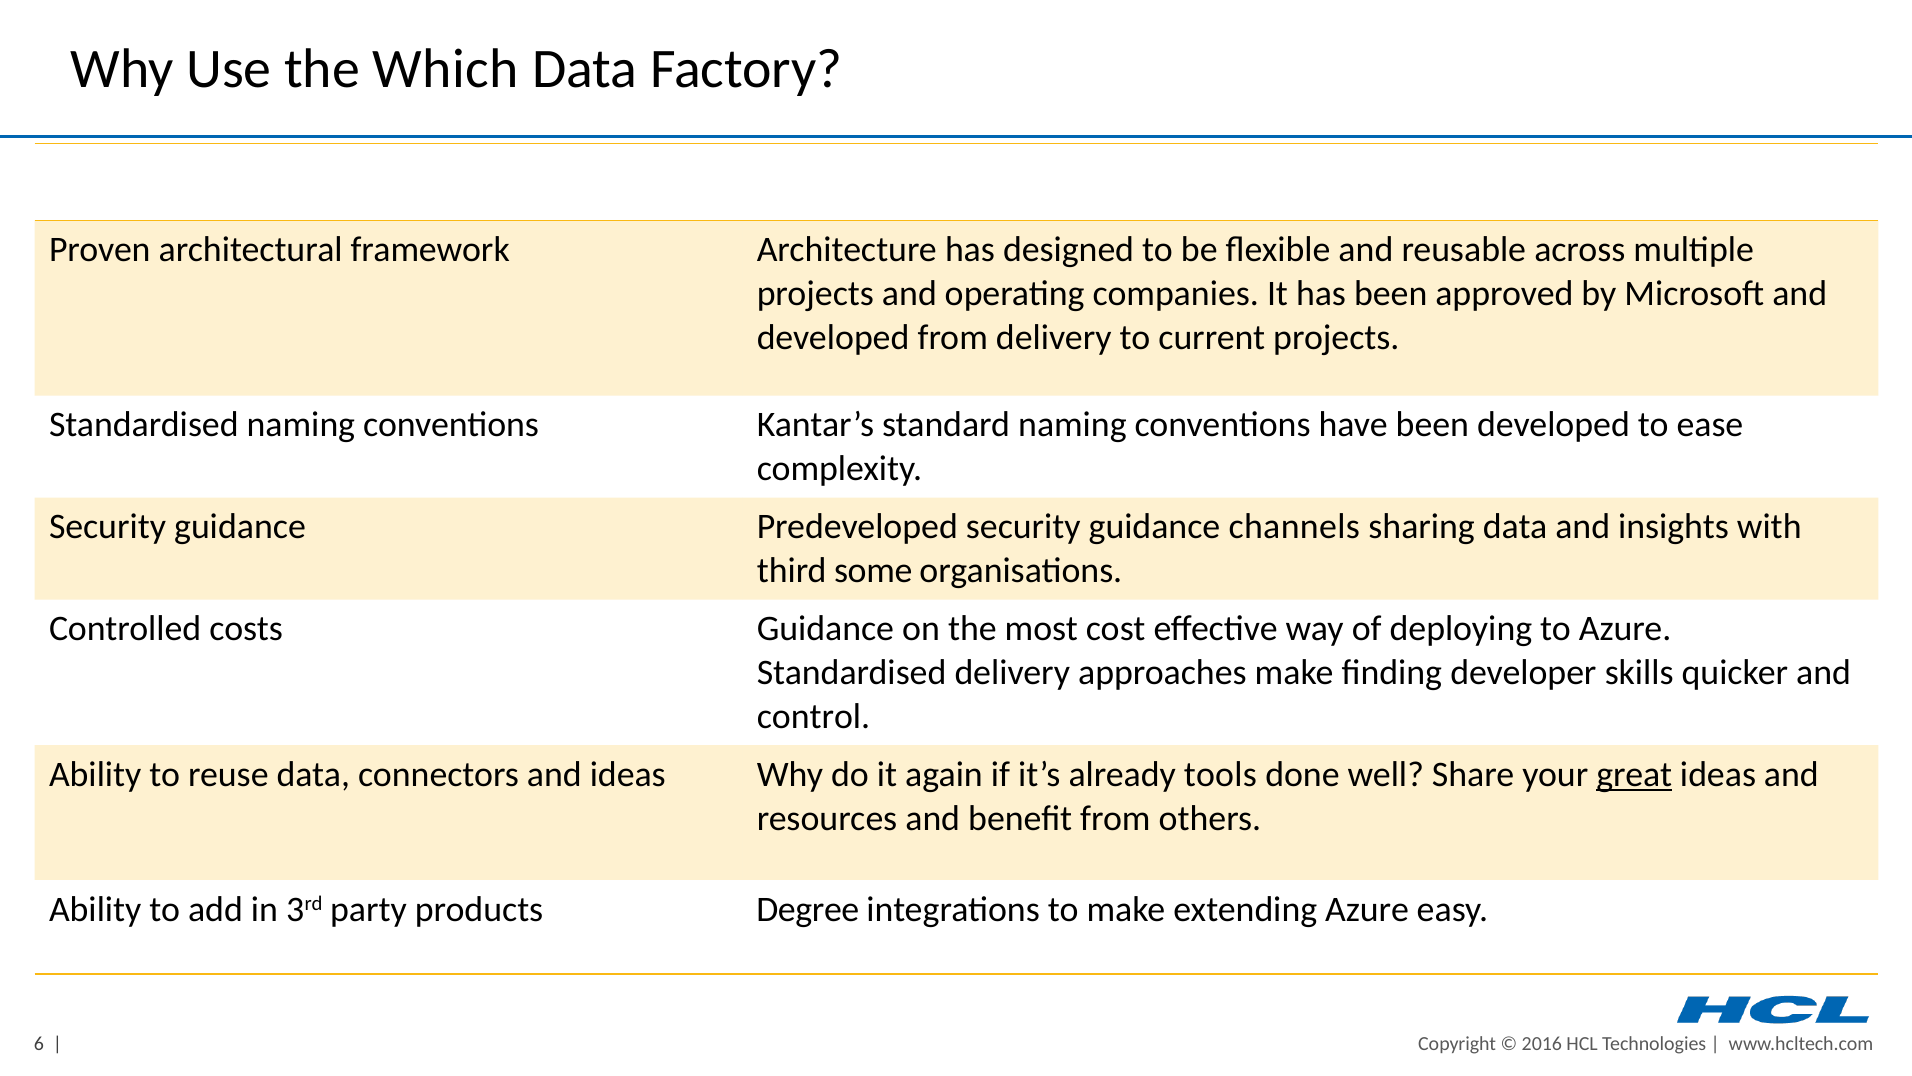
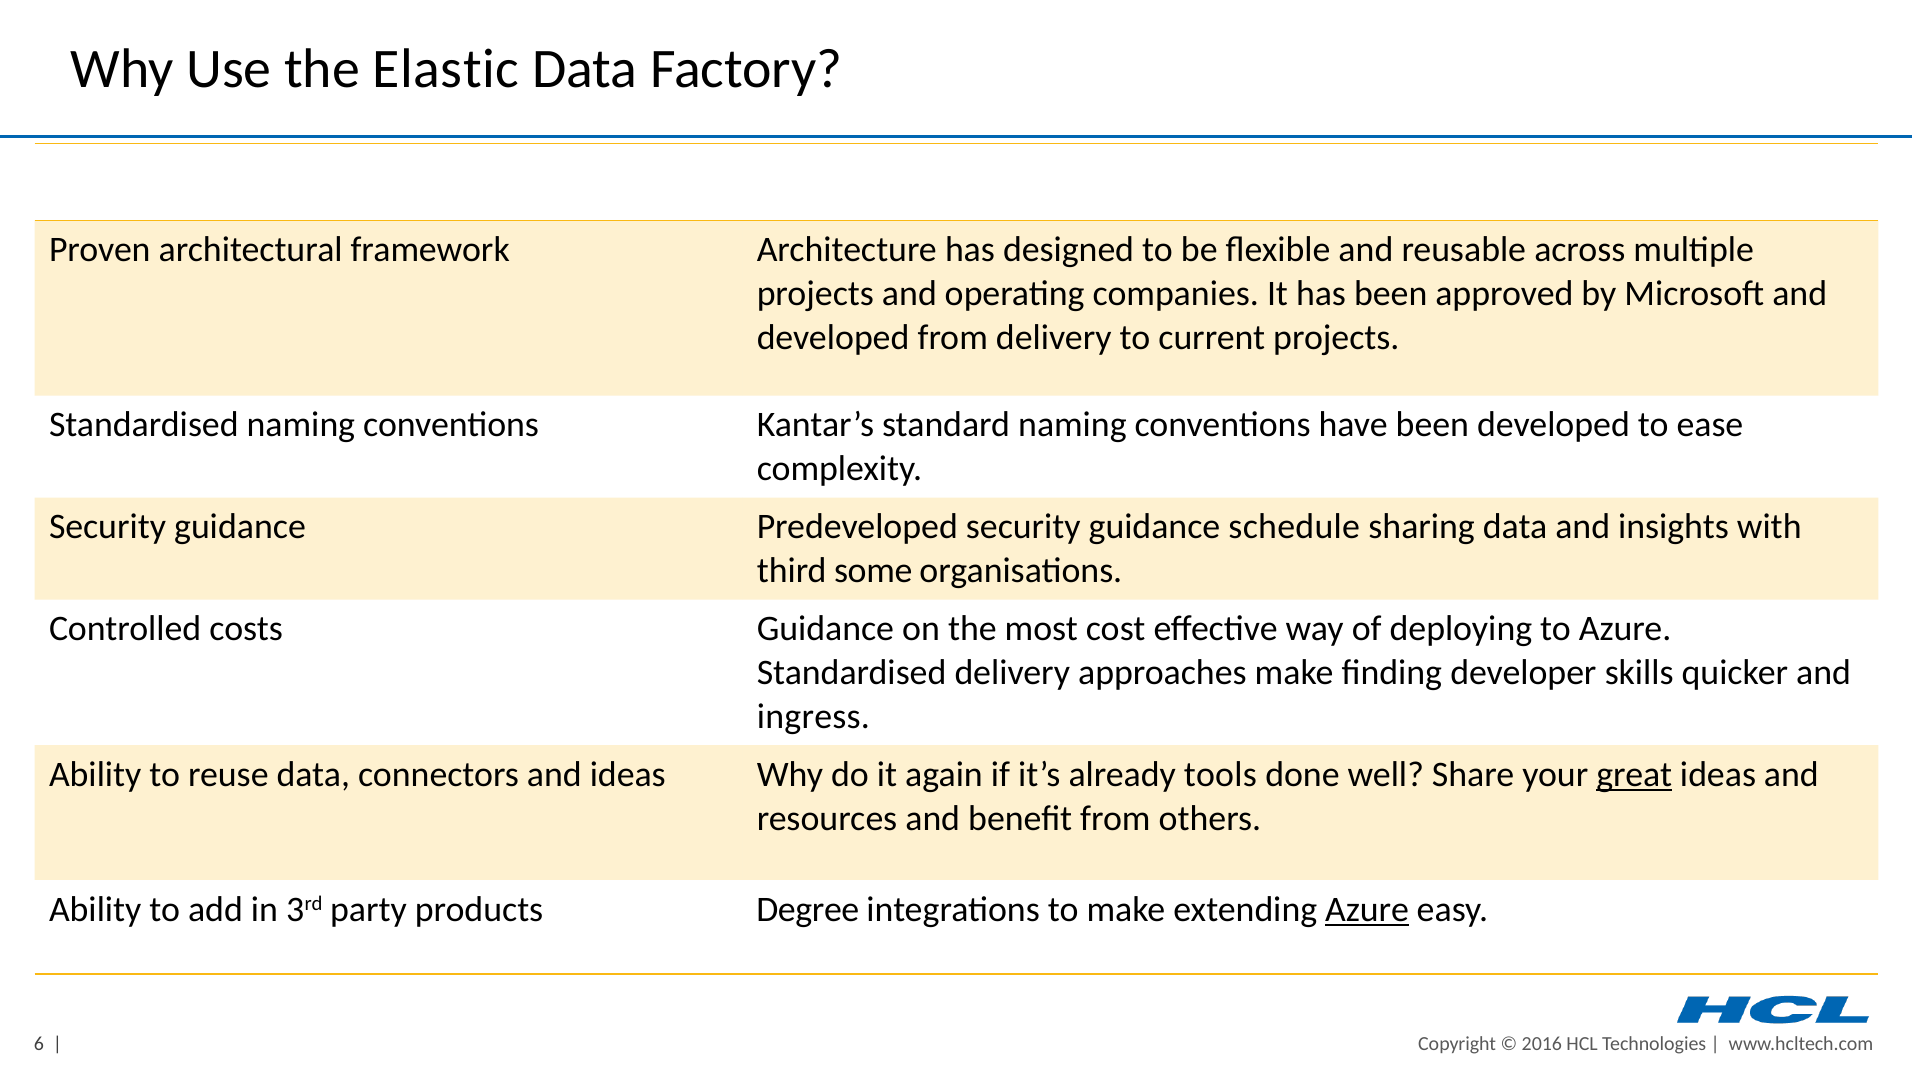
Which: Which -> Elastic
channels: channels -> schedule
control: control -> ingress
Azure at (1367, 909) underline: none -> present
